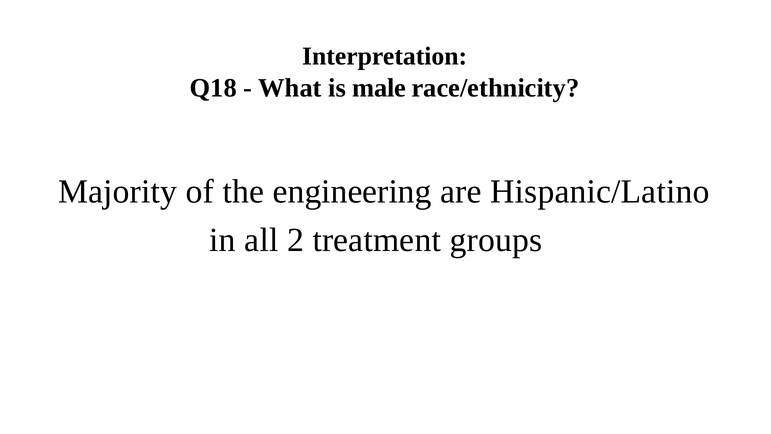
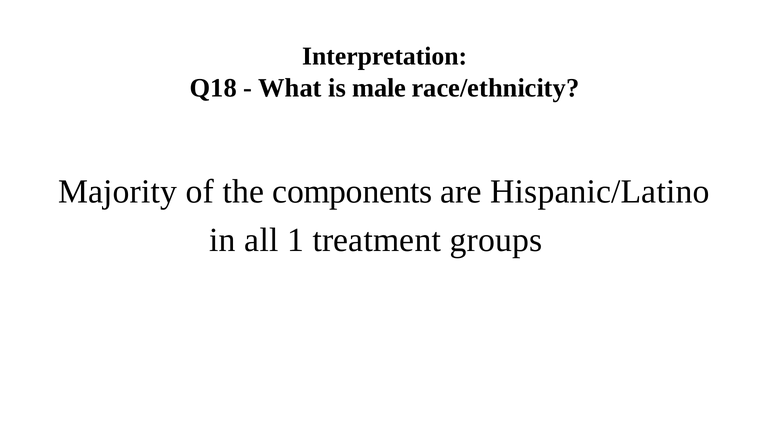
engineering: engineering -> components
2: 2 -> 1
